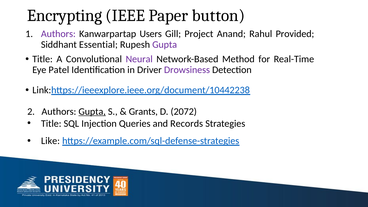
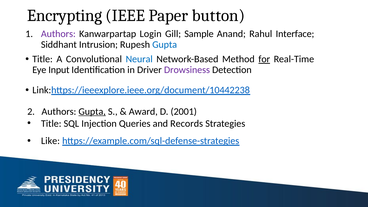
Users: Users -> Login
Project: Project -> Sample
Provided: Provided -> Interface
Essential: Essential -> Intrusion
Gupta at (165, 45) colour: purple -> blue
Neural colour: purple -> blue
for underline: none -> present
Patel: Patel -> Input
Grants: Grants -> Award
2072: 2072 -> 2001
